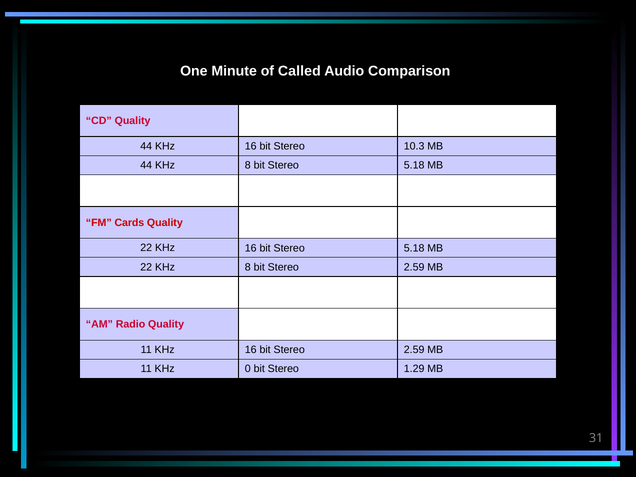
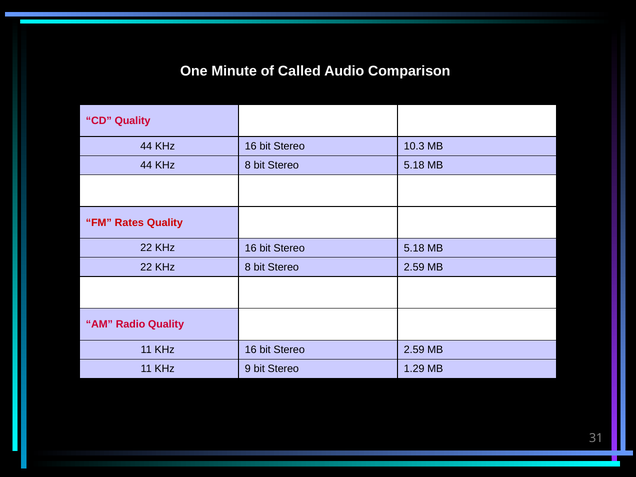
Cards: Cards -> Rates
0: 0 -> 9
